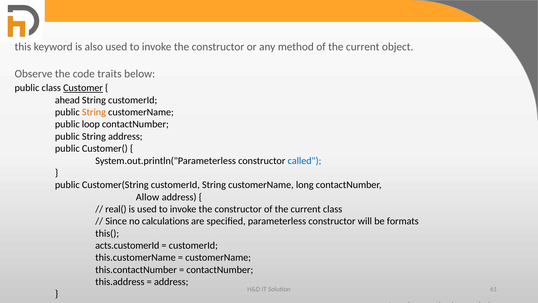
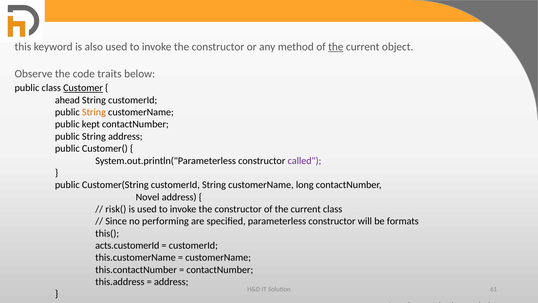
the at (336, 47) underline: none -> present
loop: loop -> kept
called colour: blue -> purple
Allow: Allow -> Novel
real(: real( -> risk(
calculations: calculations -> performing
